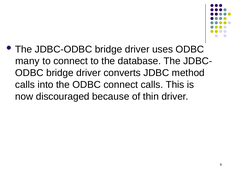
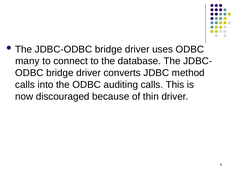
ODBC connect: connect -> auditing
